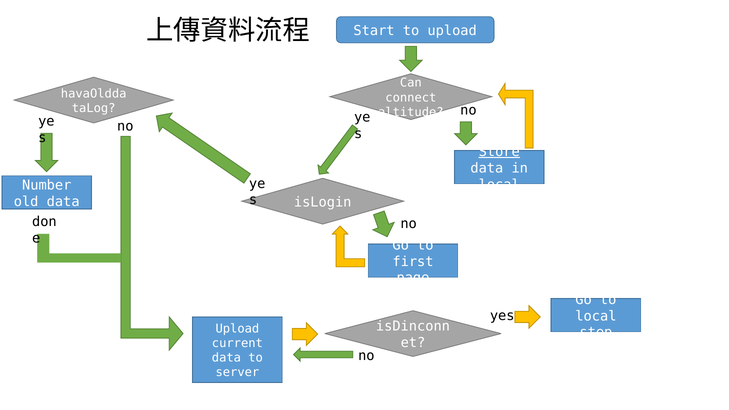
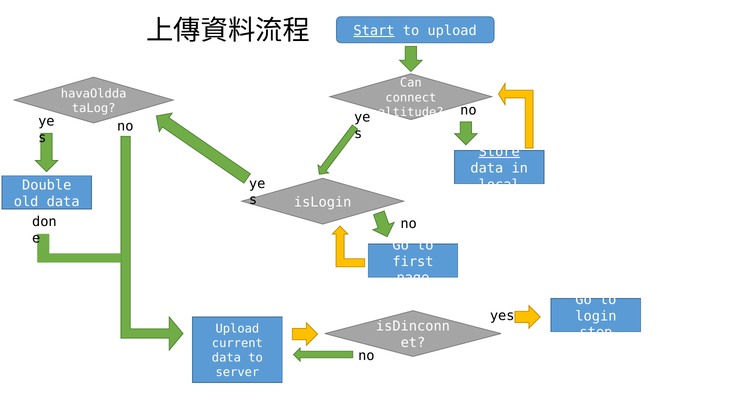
Start underline: none -> present
Number: Number -> Double
local at (596, 316): local -> login
